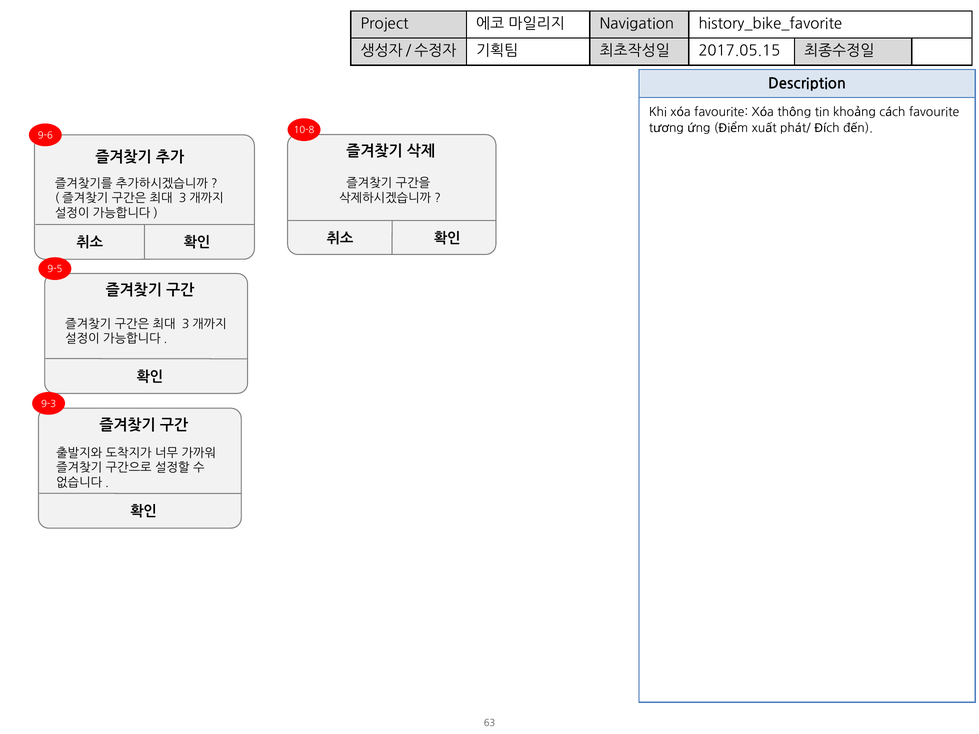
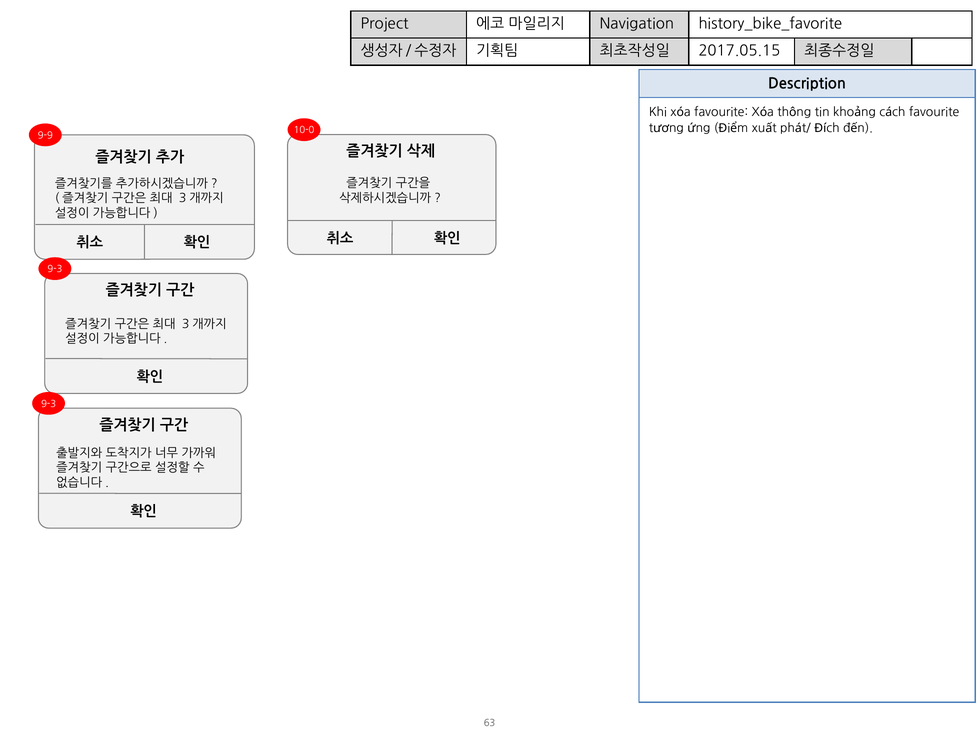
10-8: 10-8 -> 10-0
9-6: 9-6 -> 9-9
9-5 at (55, 269): 9-5 -> 9-3
